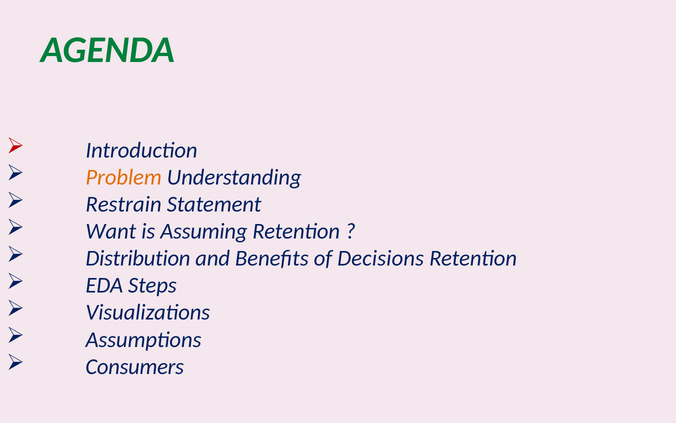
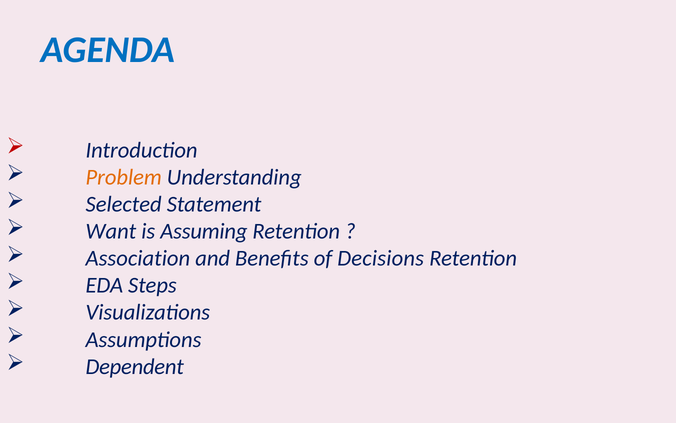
AGENDA colour: green -> blue
Restrain: Restrain -> Selected
Distribution: Distribution -> Association
Consumers: Consumers -> Dependent
